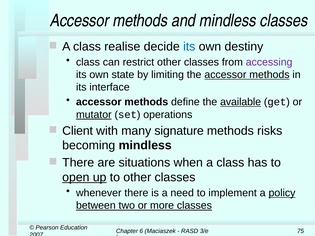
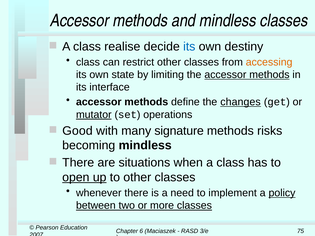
accessing colour: purple -> orange
available: available -> changes
Client: Client -> Good
